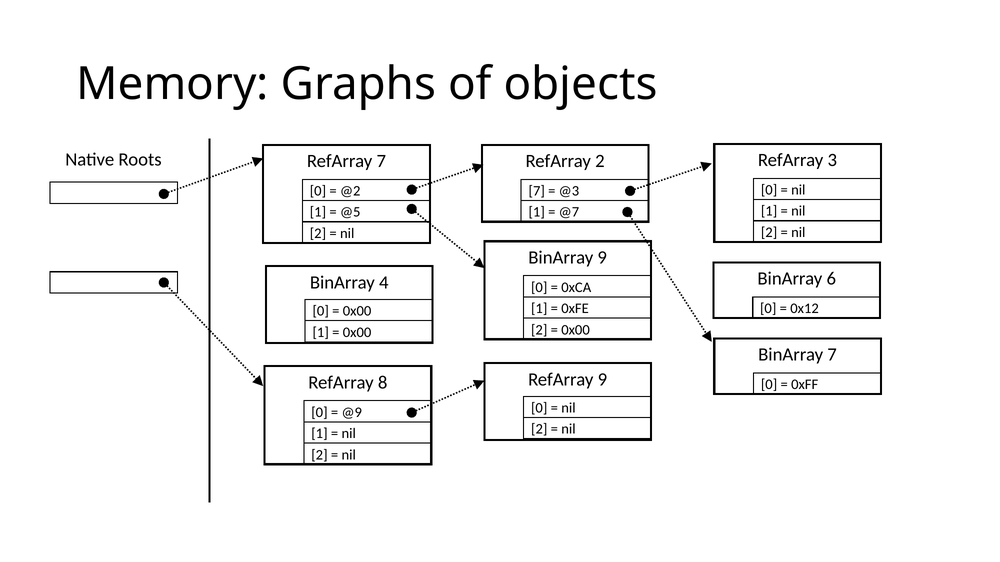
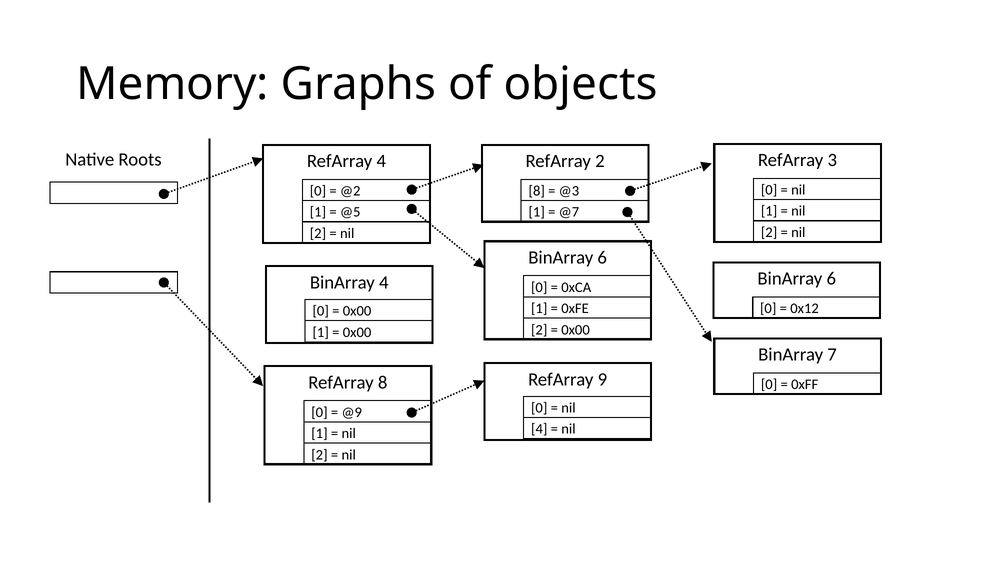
RefArray 7: 7 -> 4
7 at (537, 191): 7 -> 8
9 at (602, 258): 9 -> 6
2 at (539, 430): 2 -> 4
